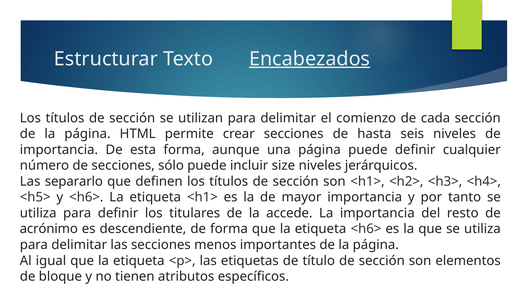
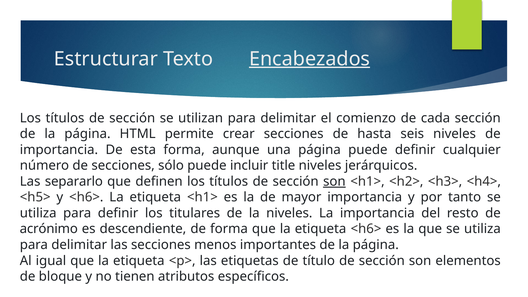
size: size -> title
son at (334, 181) underline: none -> present
la accede: accede -> niveles
